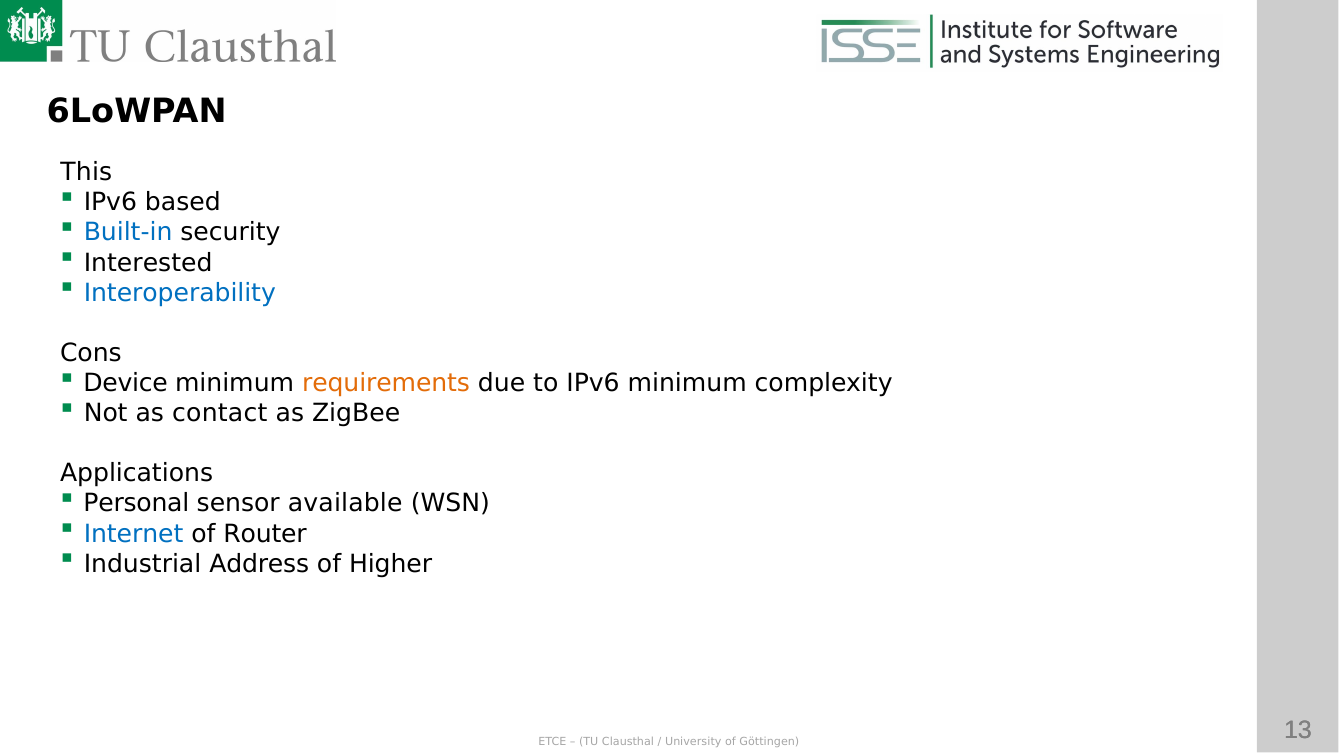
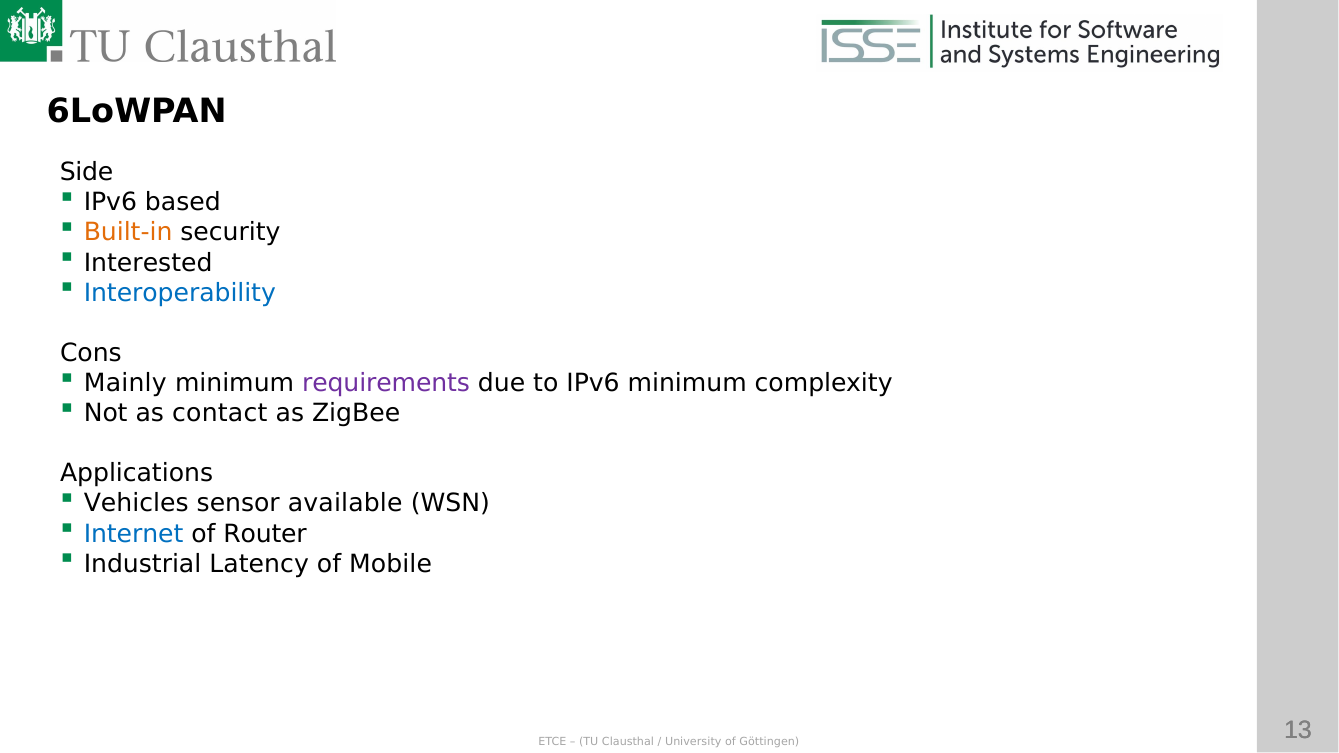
This: This -> Side
Built-in colour: blue -> orange
Device: Device -> Mainly
requirements colour: orange -> purple
Personal: Personal -> Vehicles
Address: Address -> Latency
Higher: Higher -> Mobile
